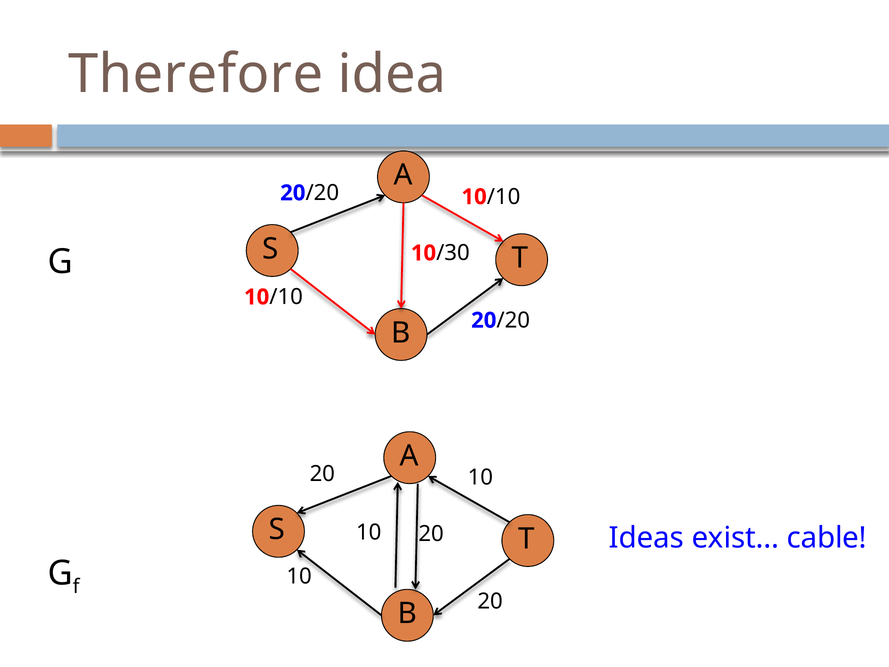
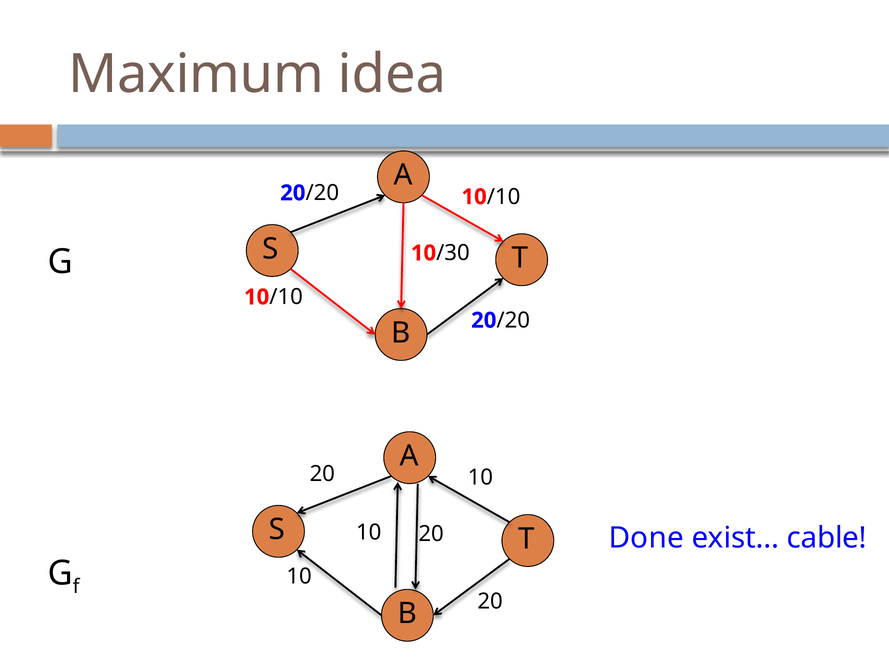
Therefore: Therefore -> Maximum
Ideas: Ideas -> Done
